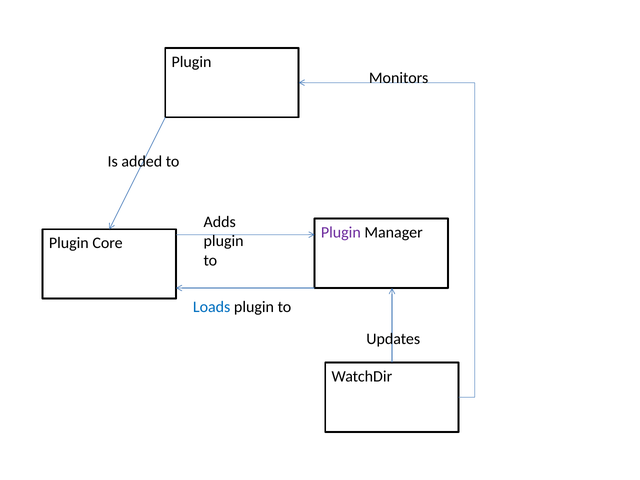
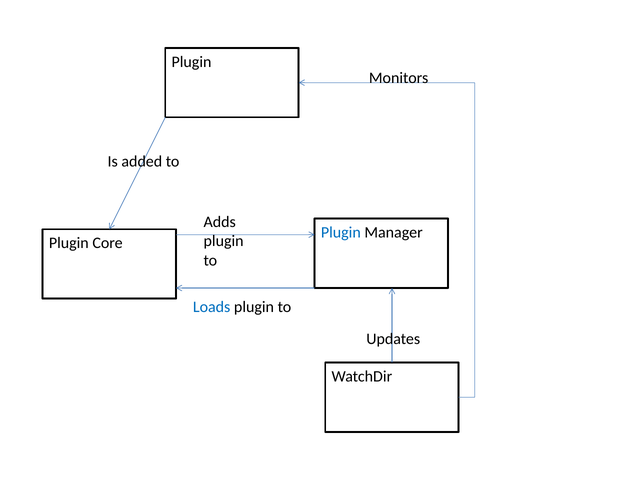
Plugin at (341, 233) colour: purple -> blue
